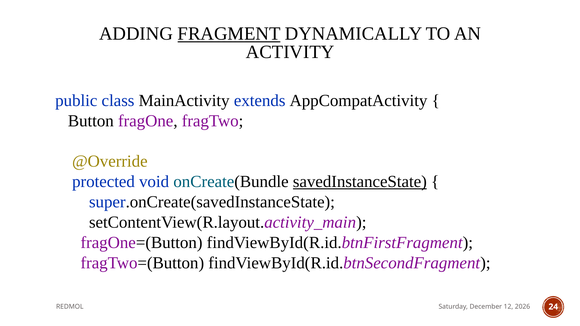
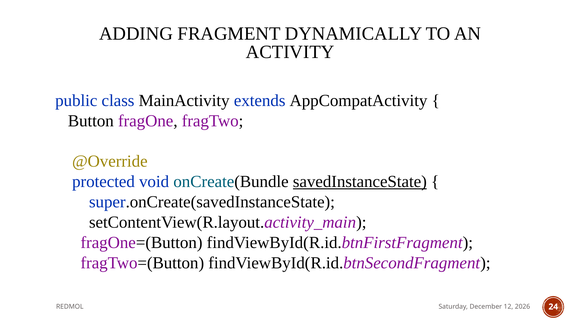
FRAGMENT underline: present -> none
